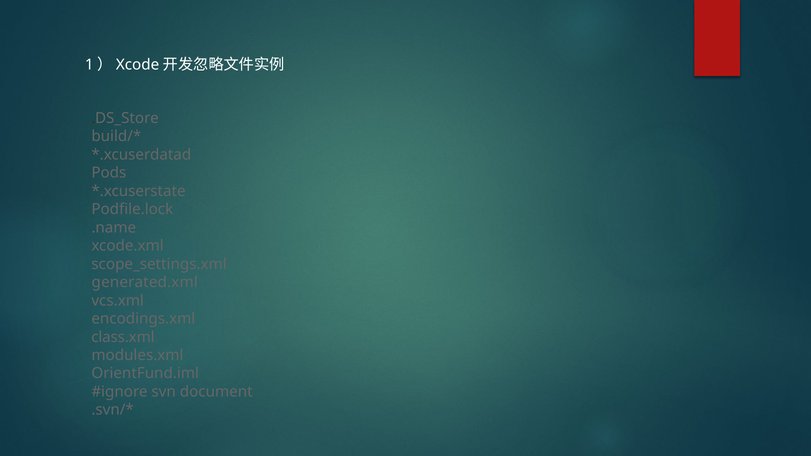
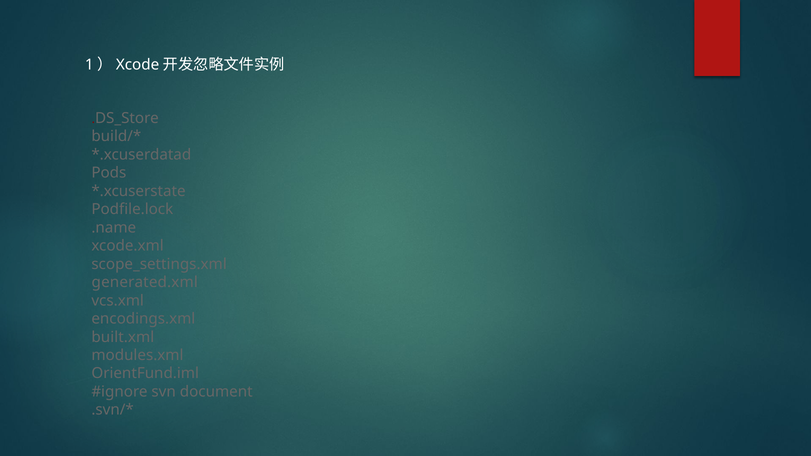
class.xml: class.xml -> built.xml
